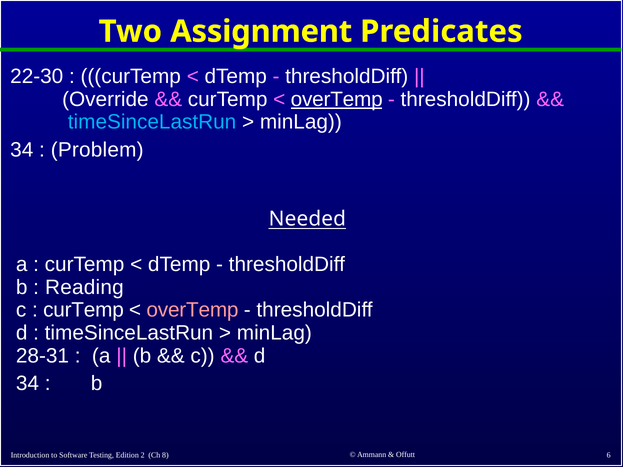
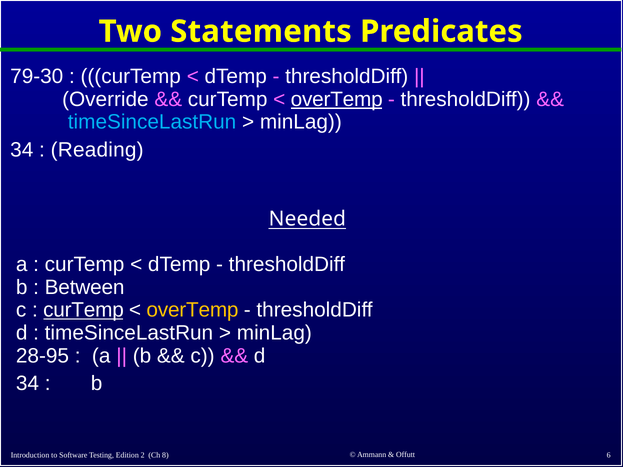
Assignment: Assignment -> Statements
22-30: 22-30 -> 79-30
Problem: Problem -> Reading
Reading: Reading -> Between
curTemp at (83, 310) underline: none -> present
overTemp at (193, 310) colour: pink -> yellow
28-31: 28-31 -> 28-95
